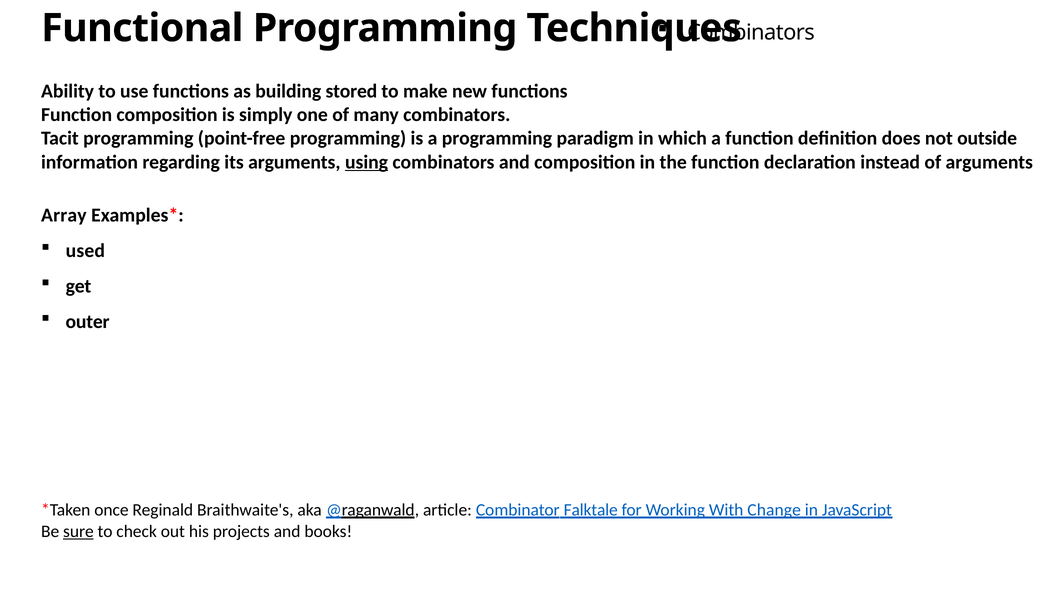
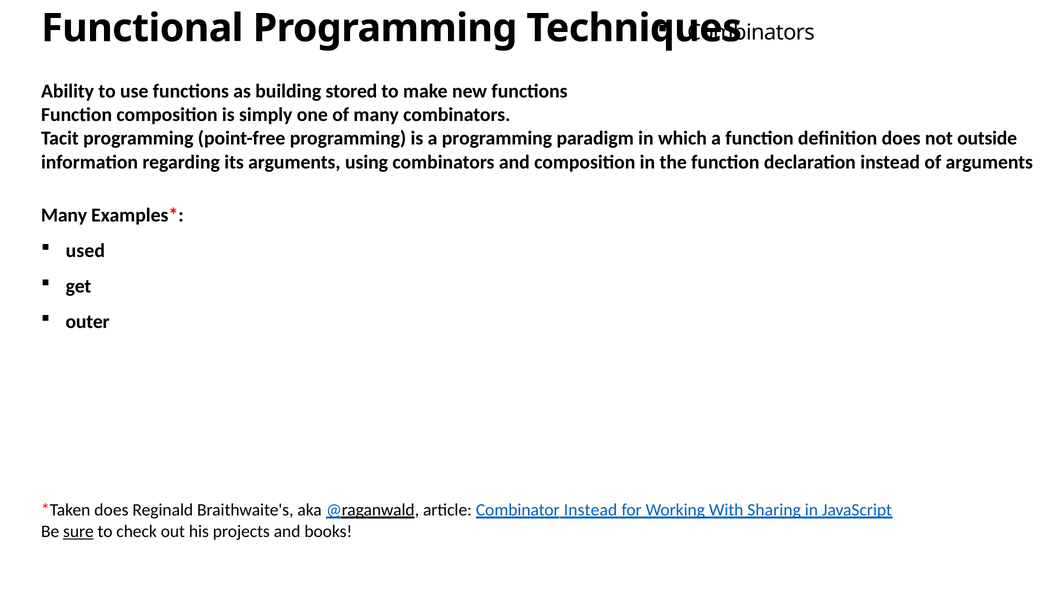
using underline: present -> none
Array at (64, 215): Array -> Many
once at (111, 510): once -> does
Combinator Falktale: Falktale -> Instead
Change: Change -> Sharing
